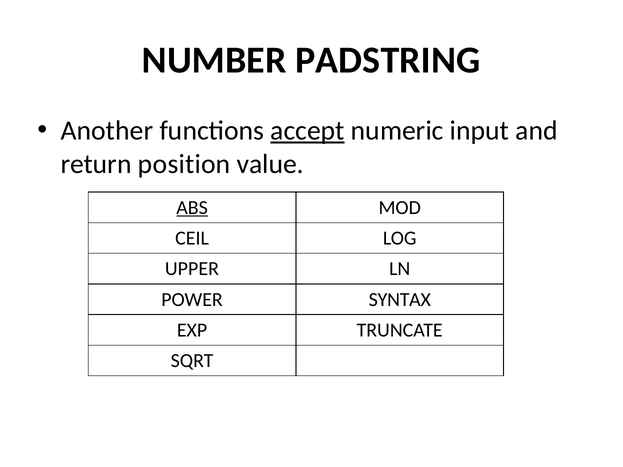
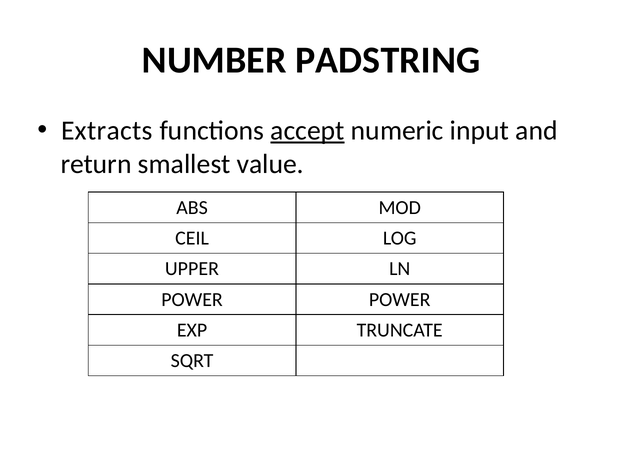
Another: Another -> Extracts
position: position -> smallest
ABS underline: present -> none
POWER SYNTAX: SYNTAX -> POWER
